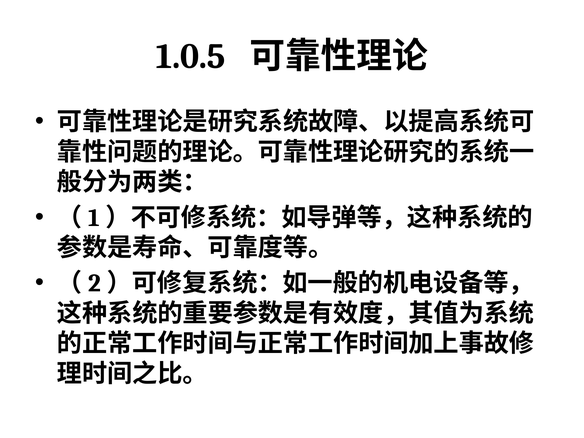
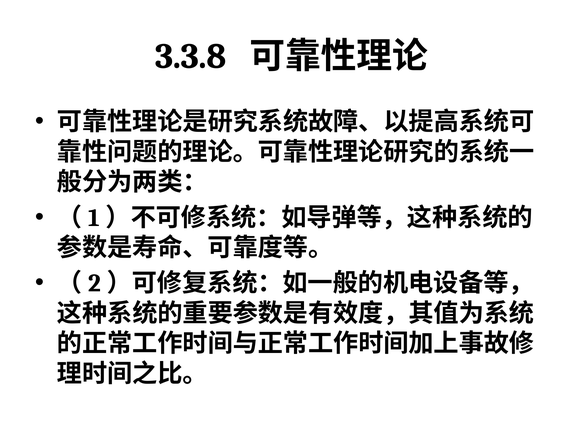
1.0.5: 1.0.5 -> 3.3.8
